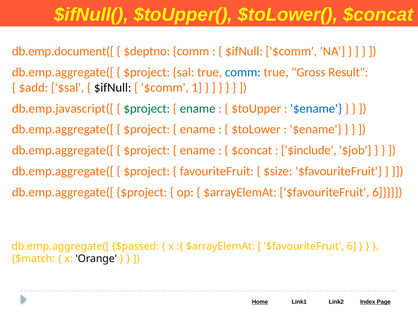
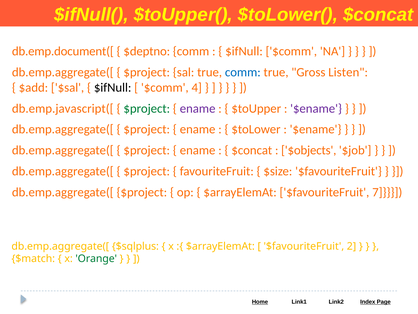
Result: Result -> Listen
1: 1 -> 4
ename at (198, 108) colour: green -> purple
$ename at (316, 108) colour: blue -> purple
$include: $include -> $objects
$arrayElemAt $favouriteFruit 6: 6 -> 7
$passed: $passed -> $sqlplus
6 at (352, 246): 6 -> 2
Orange colour: black -> green
